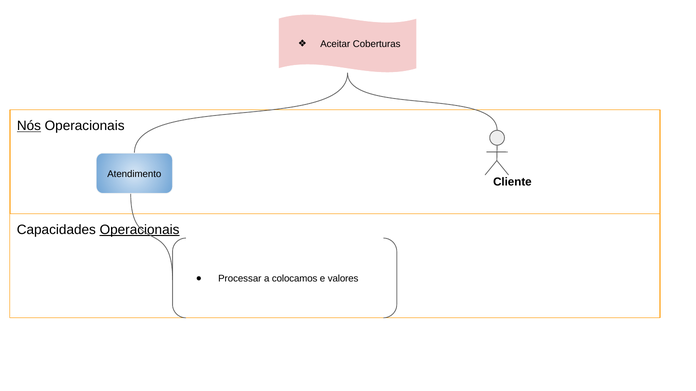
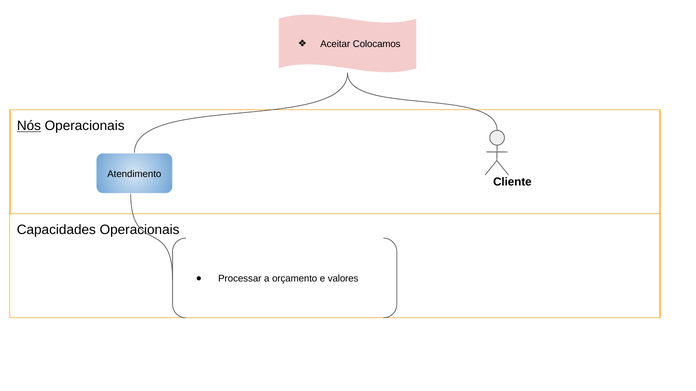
Coberturas: Coberturas -> Colocamos
Operacionais at (140, 230) underline: present -> none
colocamos: colocamos -> orçamento
